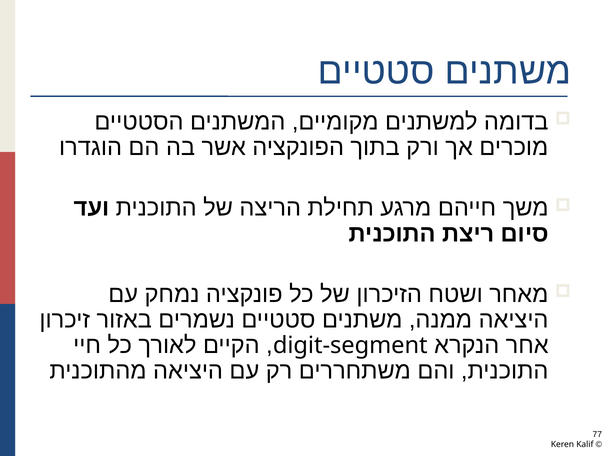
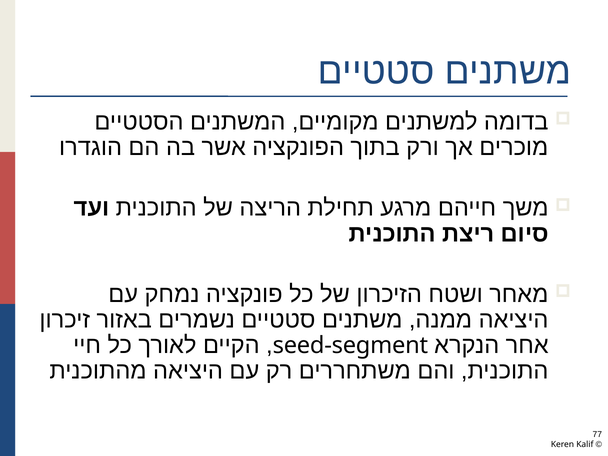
digit-segment: digit-segment -> seed-segment
